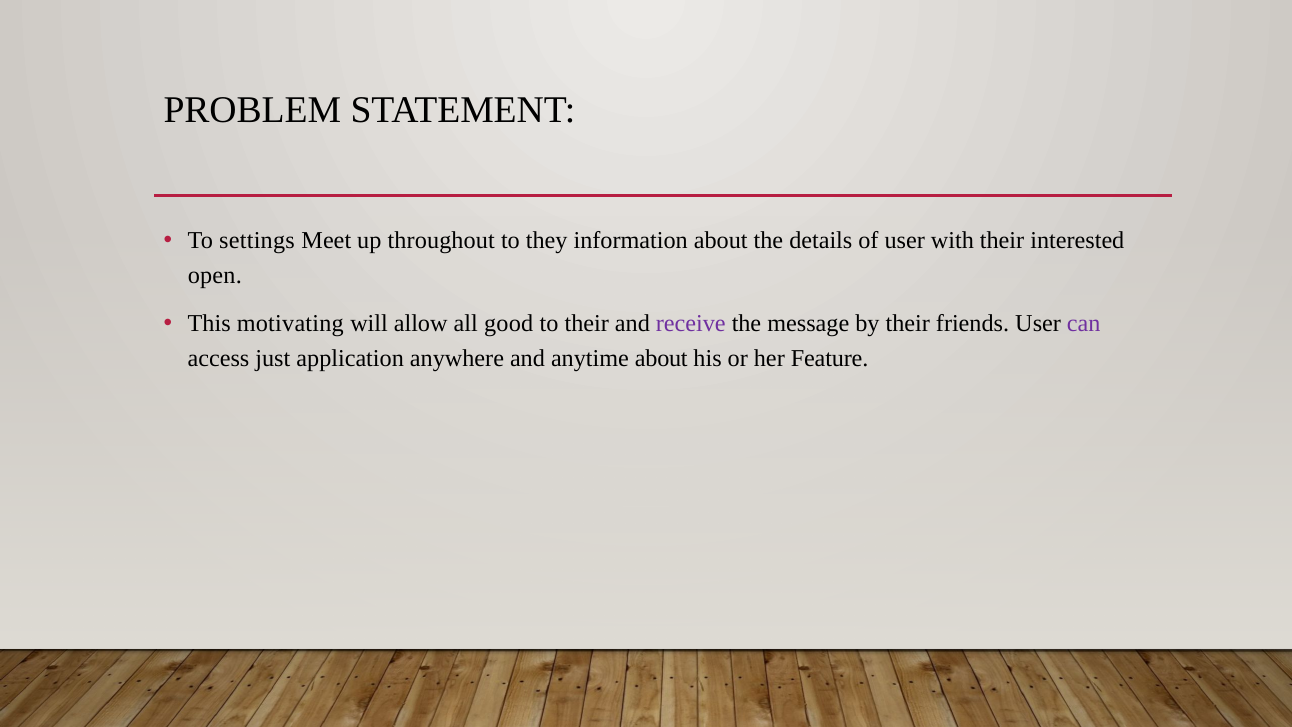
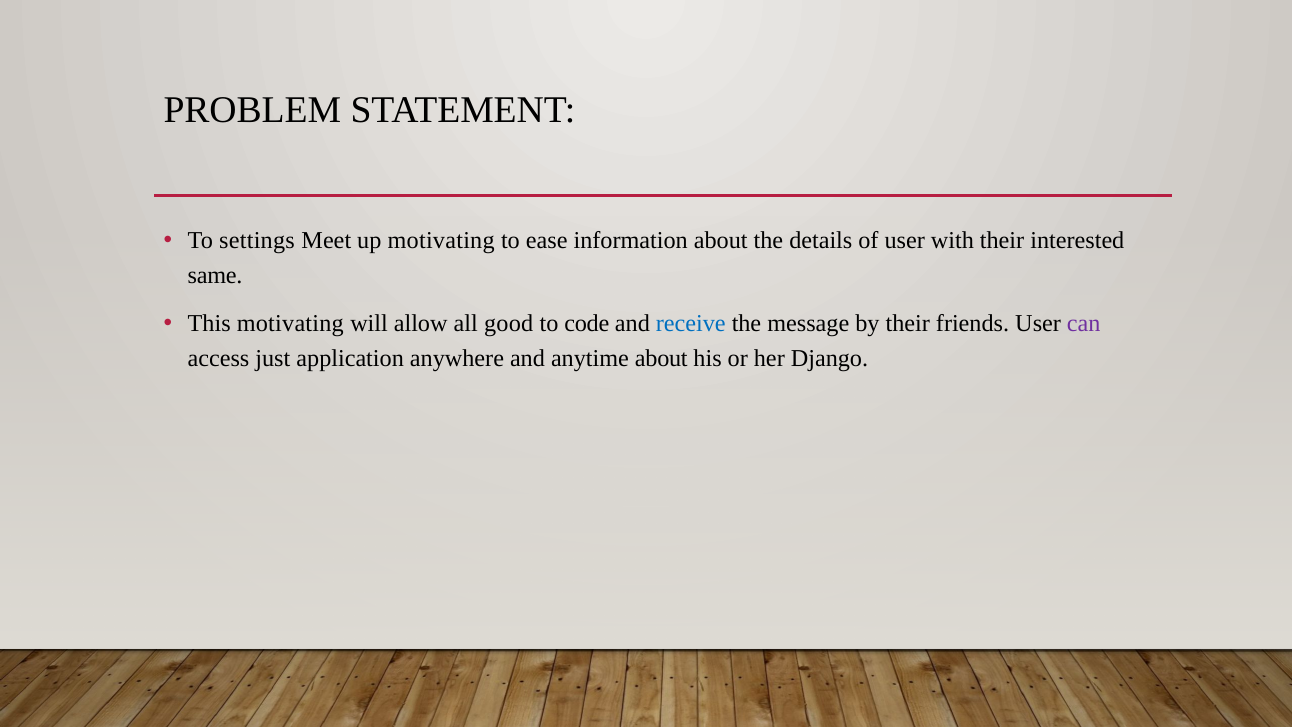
up throughout: throughout -> motivating
they: they -> ease
open: open -> same
to their: their -> code
receive colour: purple -> blue
Feature: Feature -> Django
